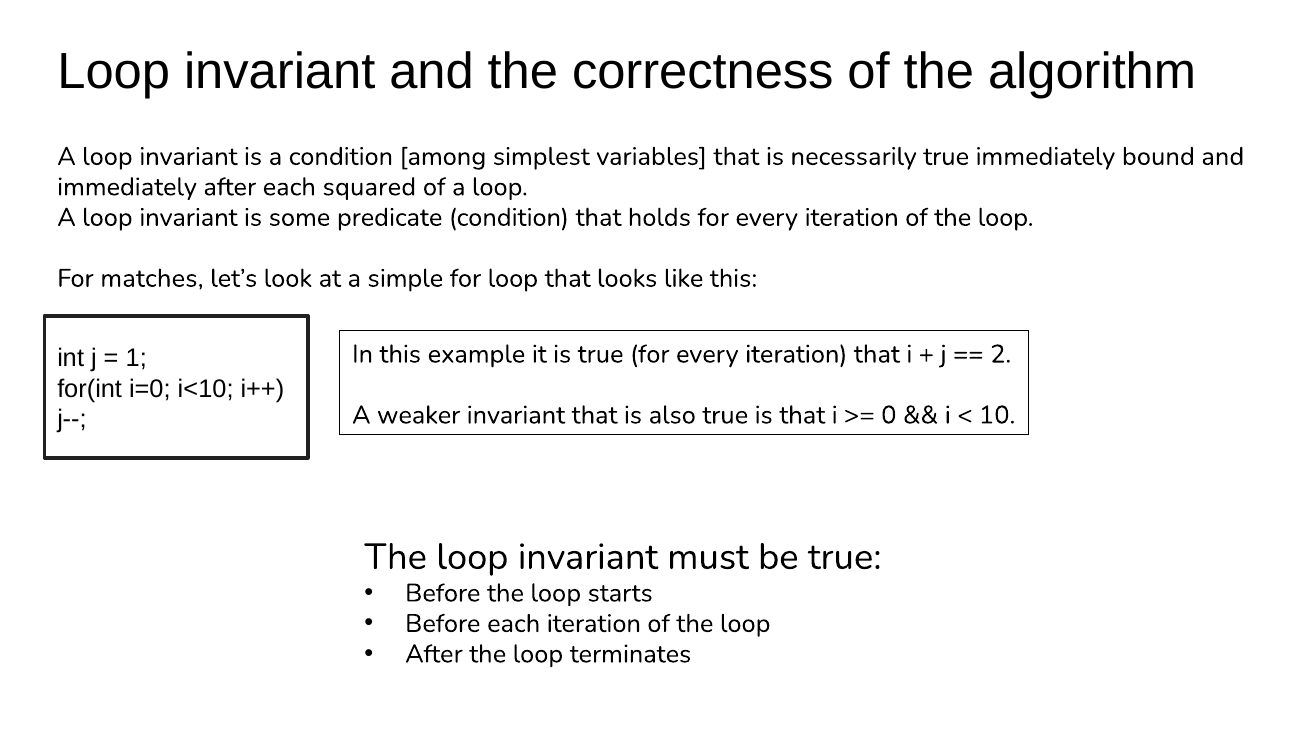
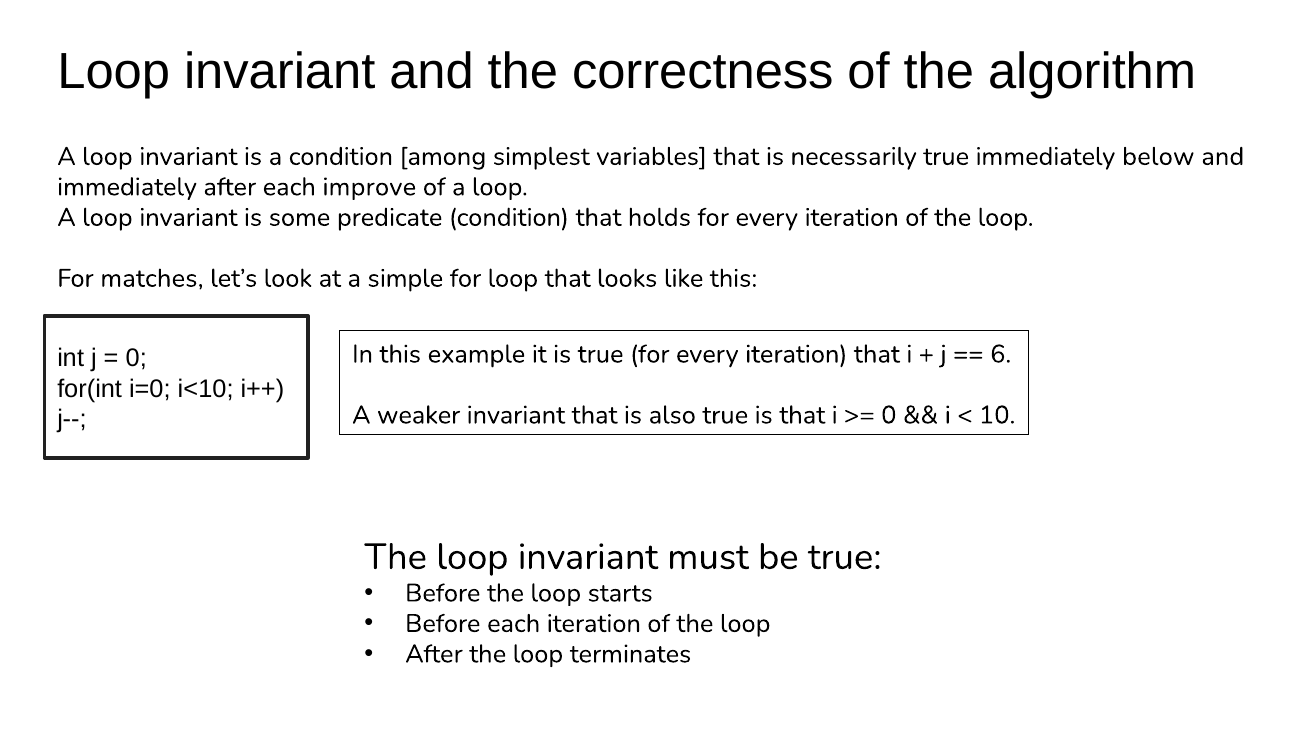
bound: bound -> below
squared: squared -> improve
2: 2 -> 6
1 at (136, 358): 1 -> 0
